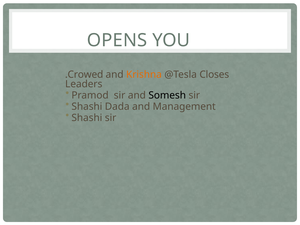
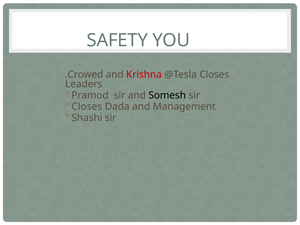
OPENS: OPENS -> SAFETY
Krishna colour: orange -> red
Shashi at (87, 107): Shashi -> Closes
